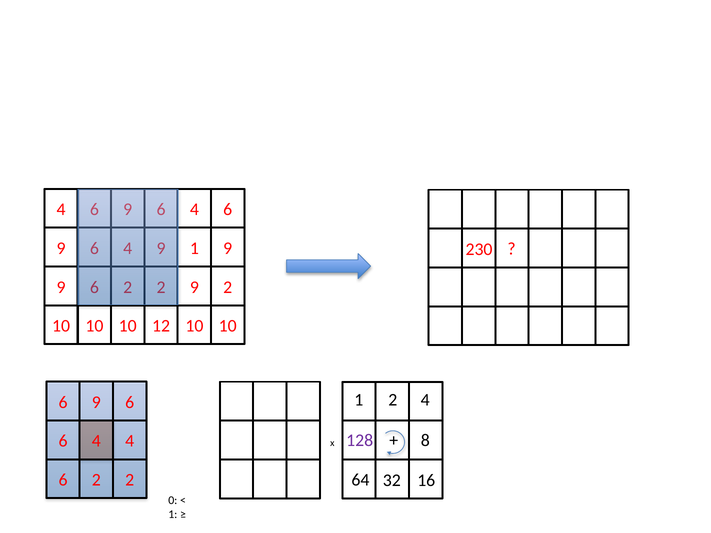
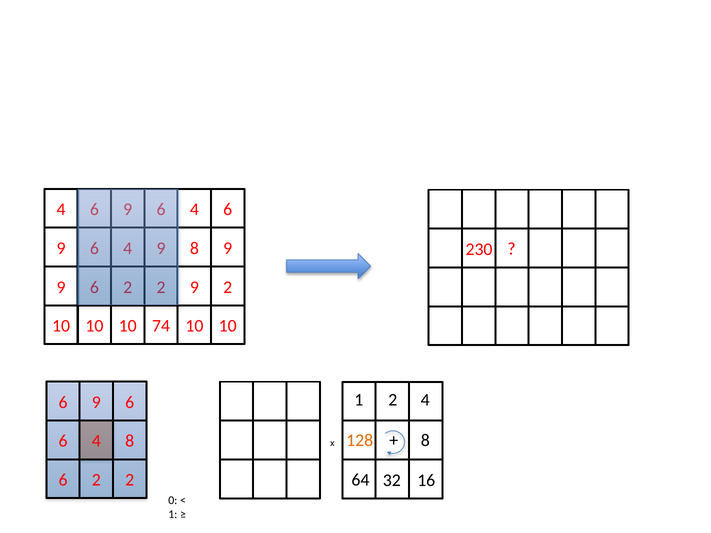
1 at (194, 248): 1 -> 8
12: 12 -> 74
4 at (130, 441): 4 -> 8
128 colour: purple -> orange
